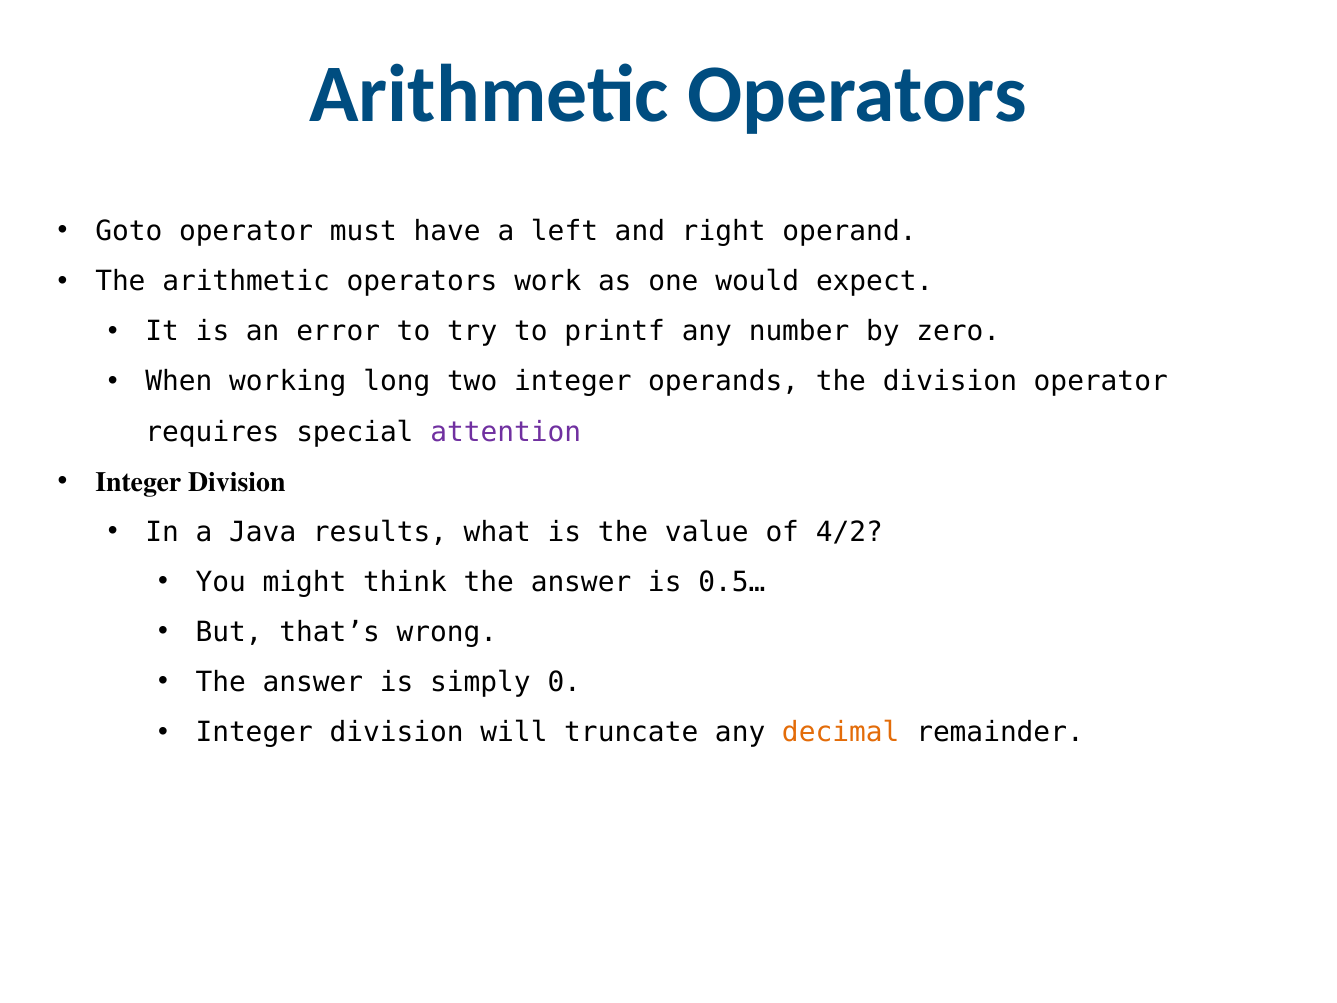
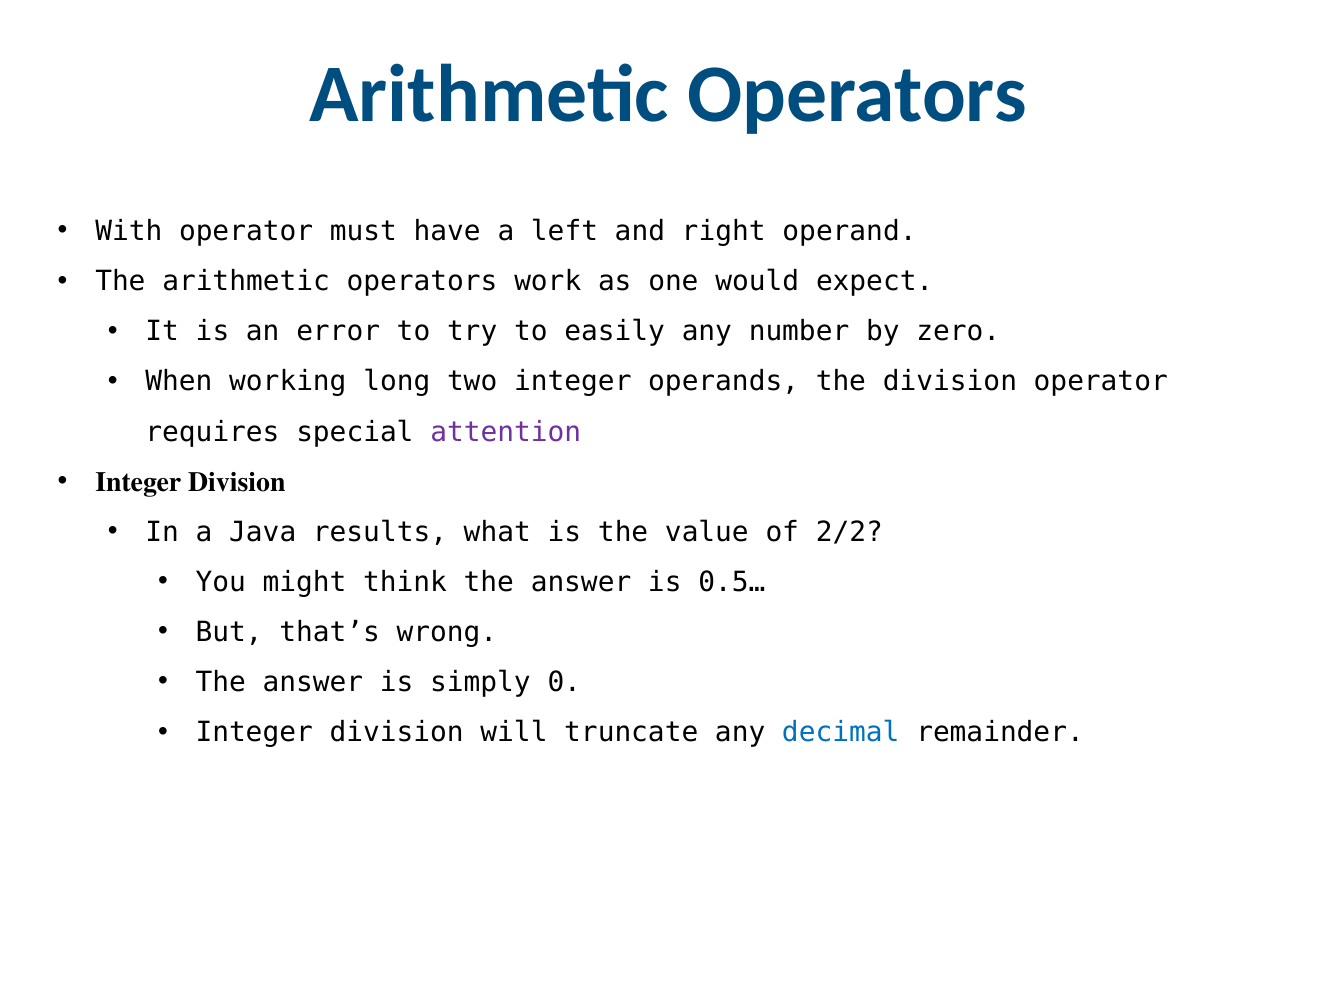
Goto: Goto -> With
printf: printf -> easily
4/2: 4/2 -> 2/2
decimal colour: orange -> blue
